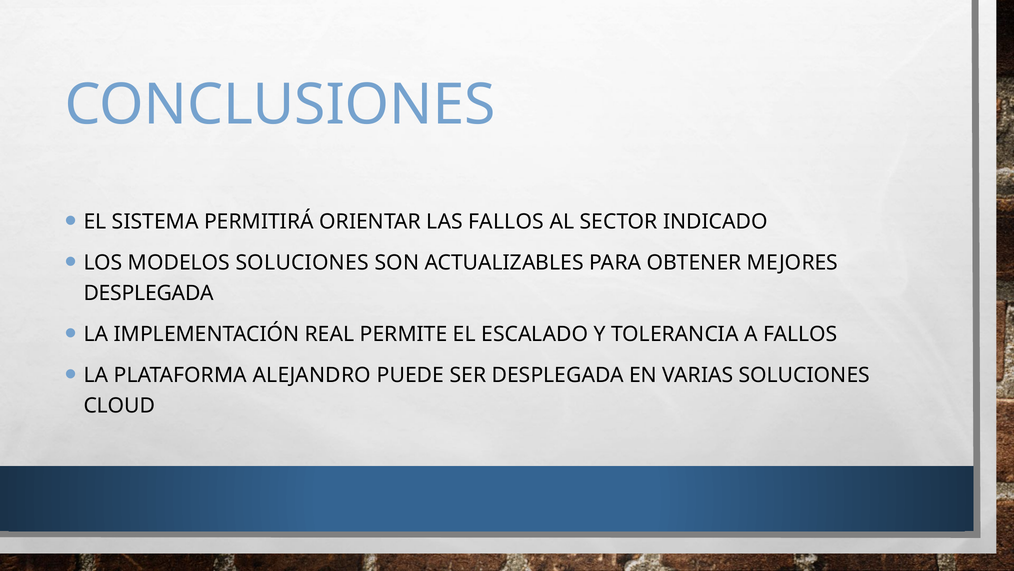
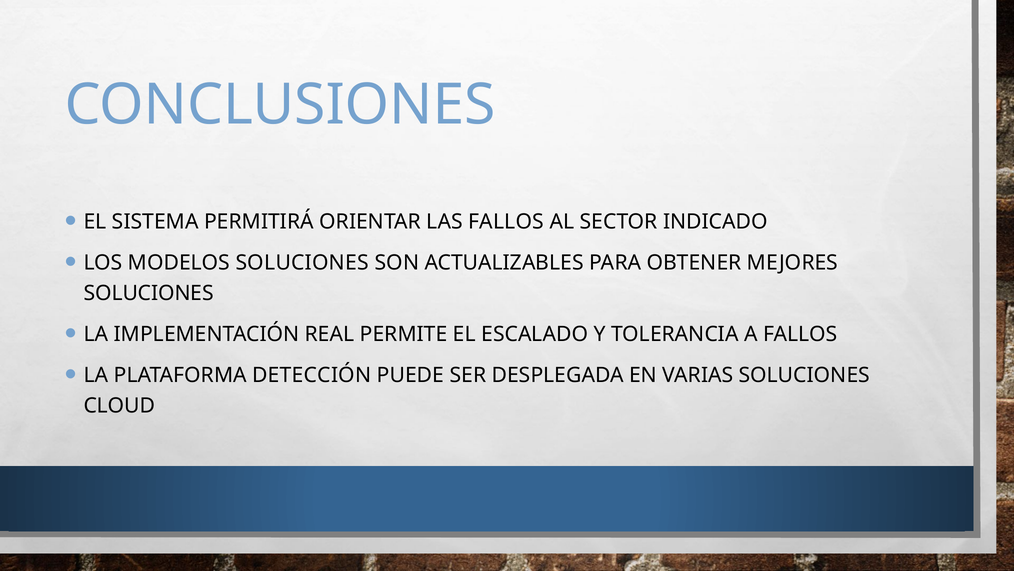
DESPLEGADA at (149, 293): DESPLEGADA -> SOLUCIONES
ALEJANDRO: ALEJANDRO -> DETECCIÓN
